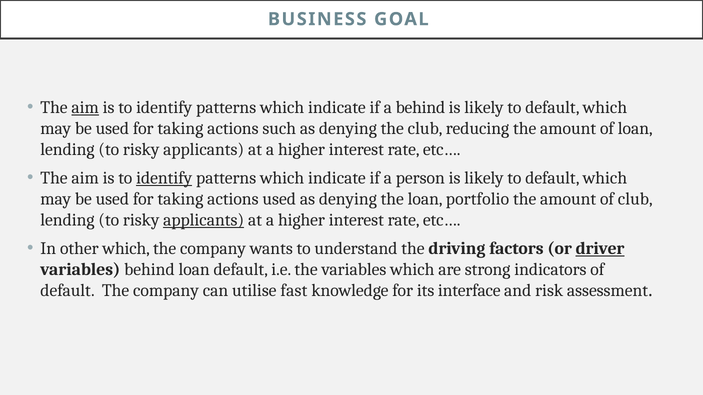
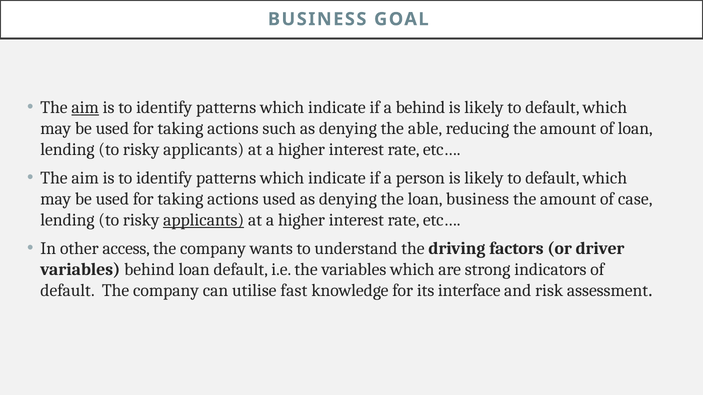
the club: club -> able
identify at (164, 178) underline: present -> none
loan portfolio: portfolio -> business
of club: club -> case
other which: which -> access
driver underline: present -> none
